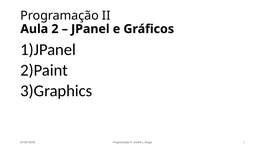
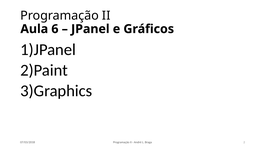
Aula 2: 2 -> 6
